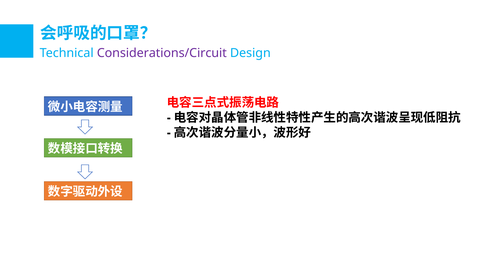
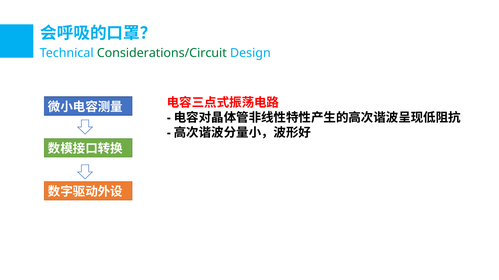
Considerations/Circuit colour: purple -> green
